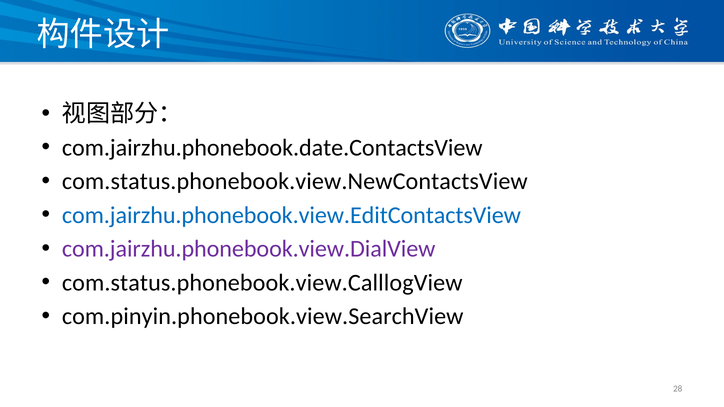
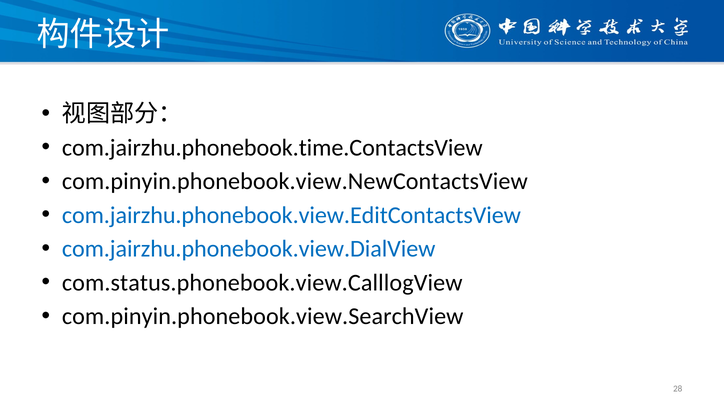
com.jairzhu.phonebook.date.ContactsView: com.jairzhu.phonebook.date.ContactsView -> com.jairzhu.phonebook.time.ContactsView
com.status.phonebook.view.NewContactsView: com.status.phonebook.view.NewContactsView -> com.pinyin.phonebook.view.NewContactsView
com.jairzhu.phonebook.view.DialView colour: purple -> blue
